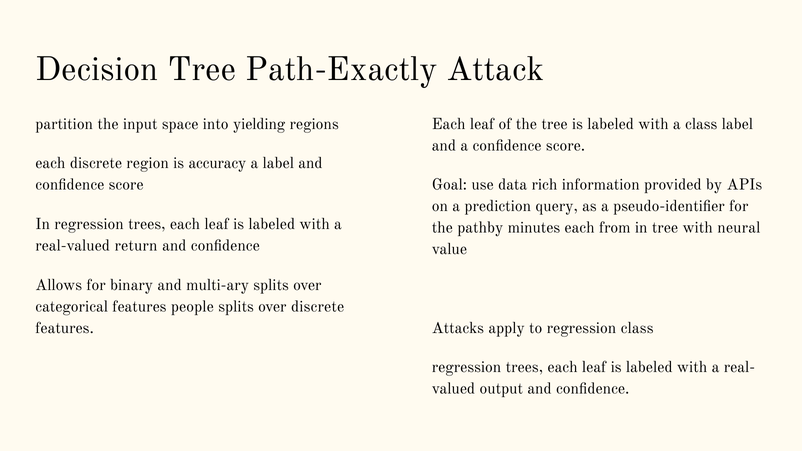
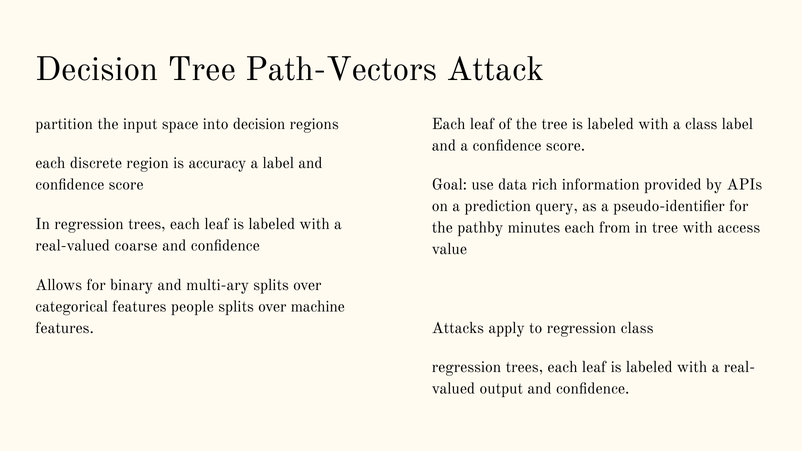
Path-Exactly: Path-Exactly -> Path-Vectors
into yielding: yielding -> decision
neural: neural -> access
return: return -> coarse
over discrete: discrete -> machine
